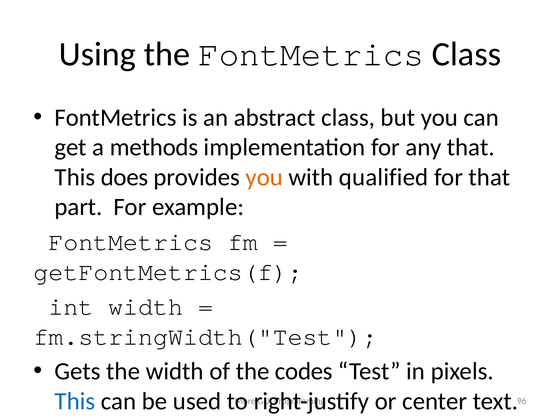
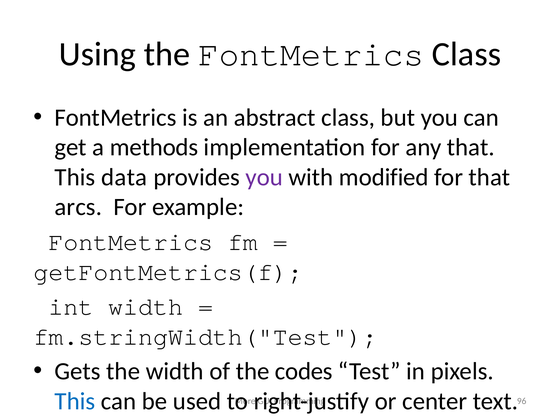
does: does -> data
you at (264, 177) colour: orange -> purple
qualified: qualified -> modified
part: part -> arcs
